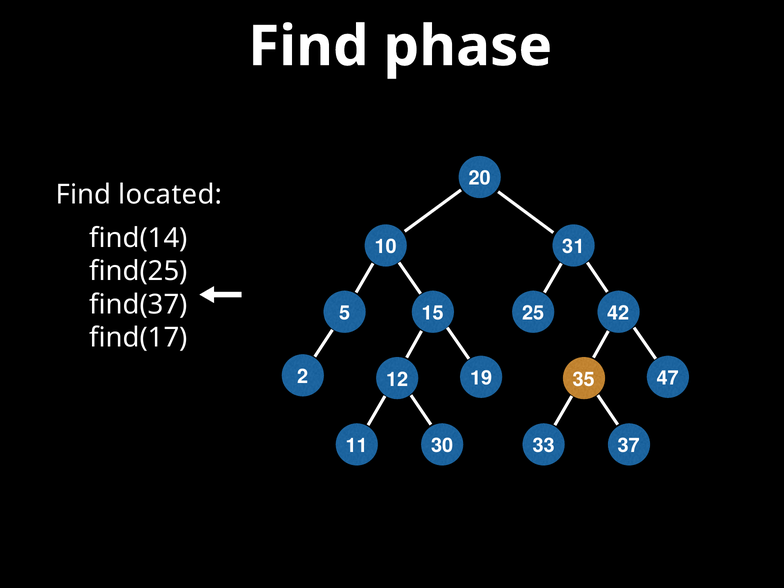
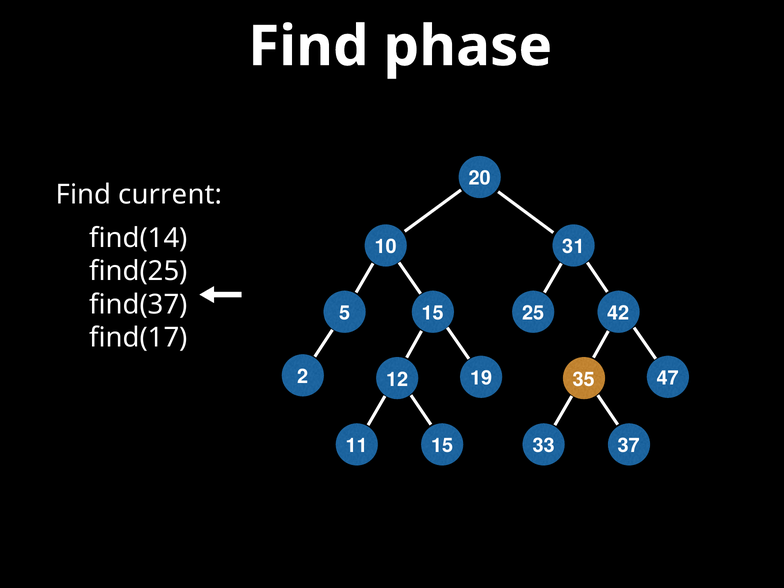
located: located -> current
11 30: 30 -> 15
